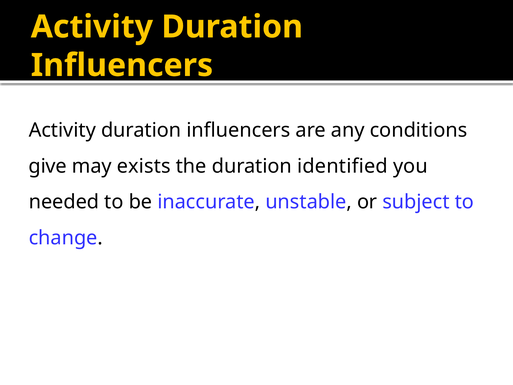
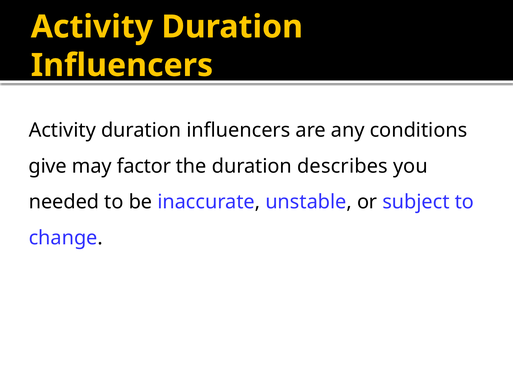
exists: exists -> factor
identified: identified -> describes
